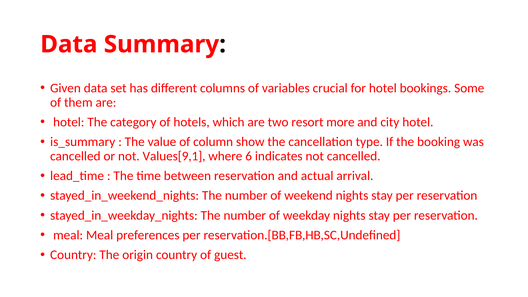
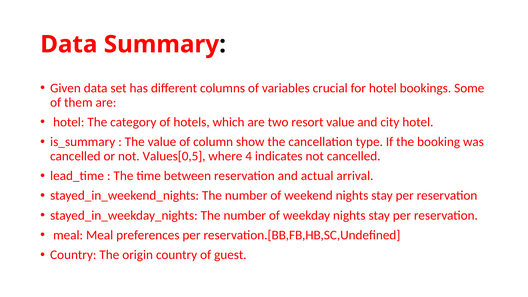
resort more: more -> value
Values[9,1: Values[9,1 -> Values[0,5
6: 6 -> 4
